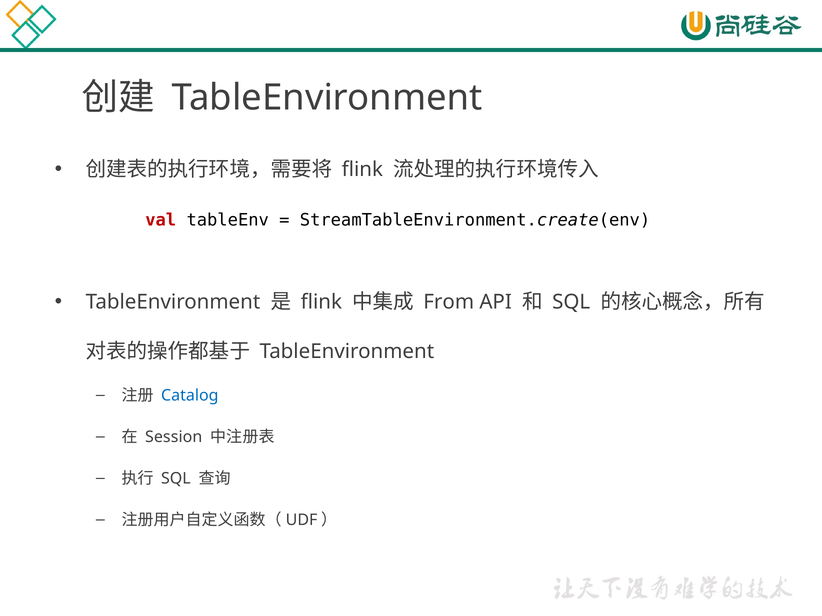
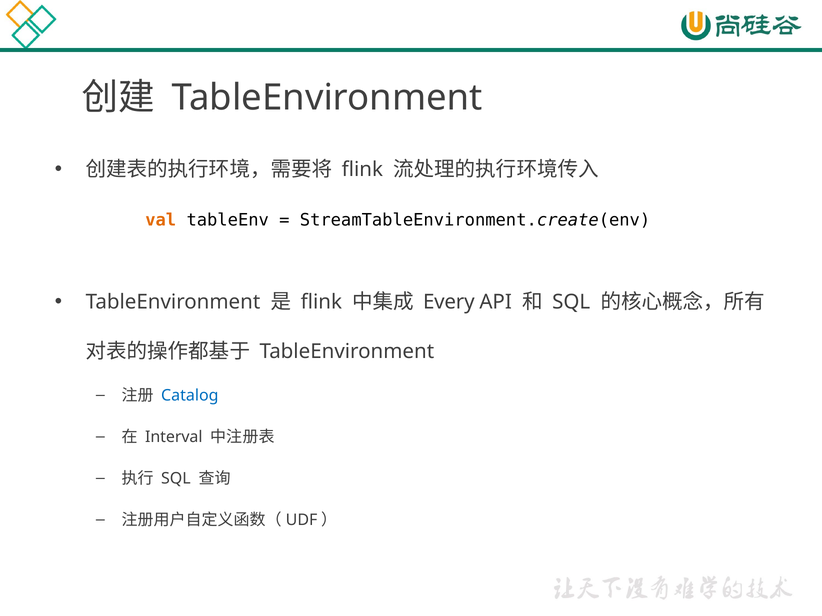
val colour: red -> orange
From: From -> Every
Session: Session -> Interval
